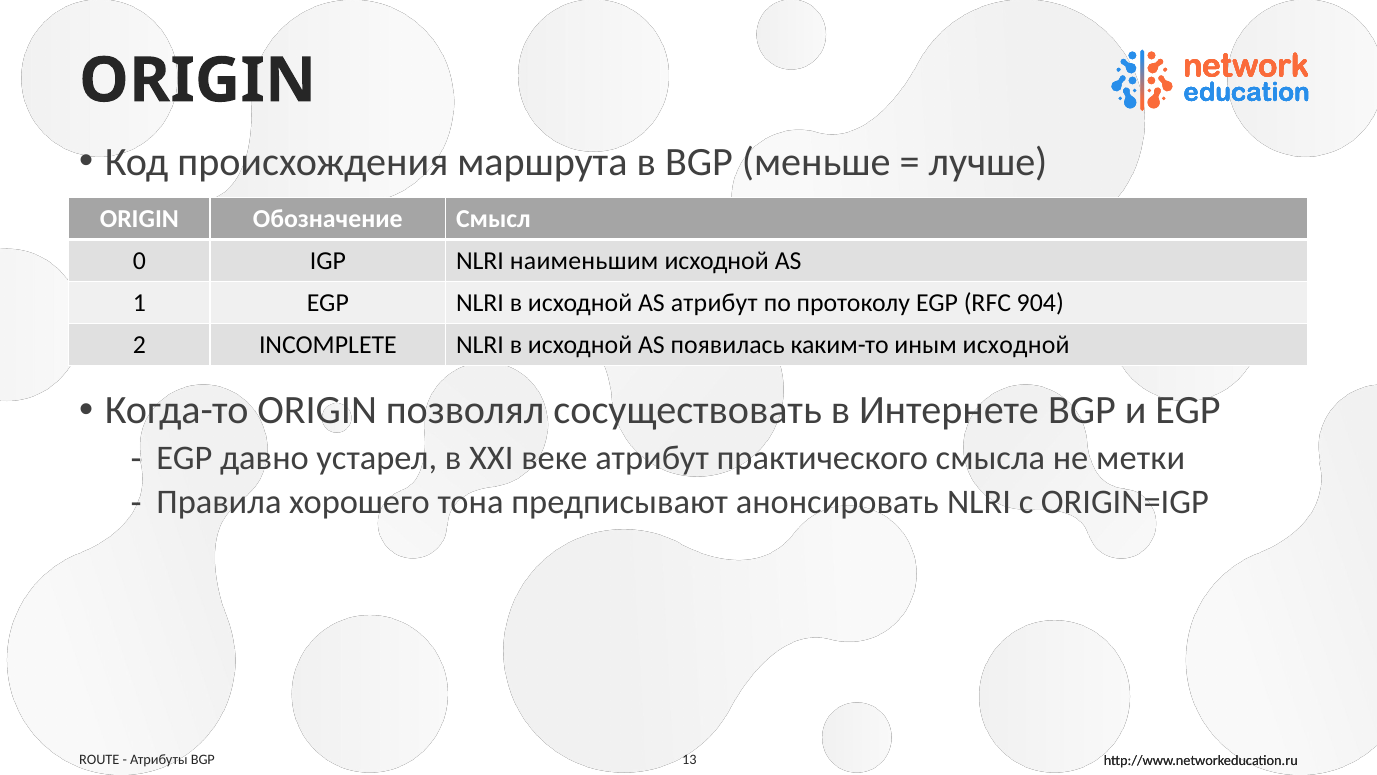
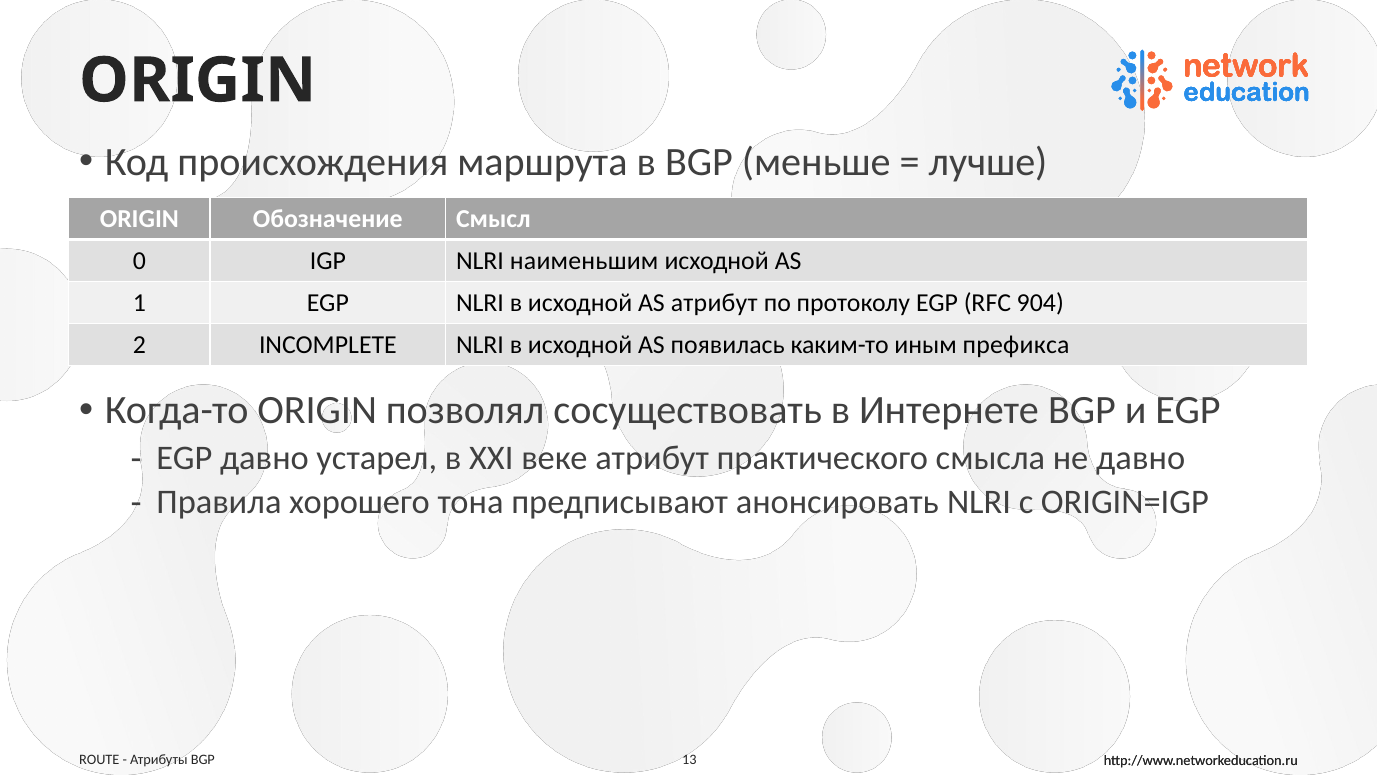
иным исходной: исходной -> префикса
не метки: метки -> давно
